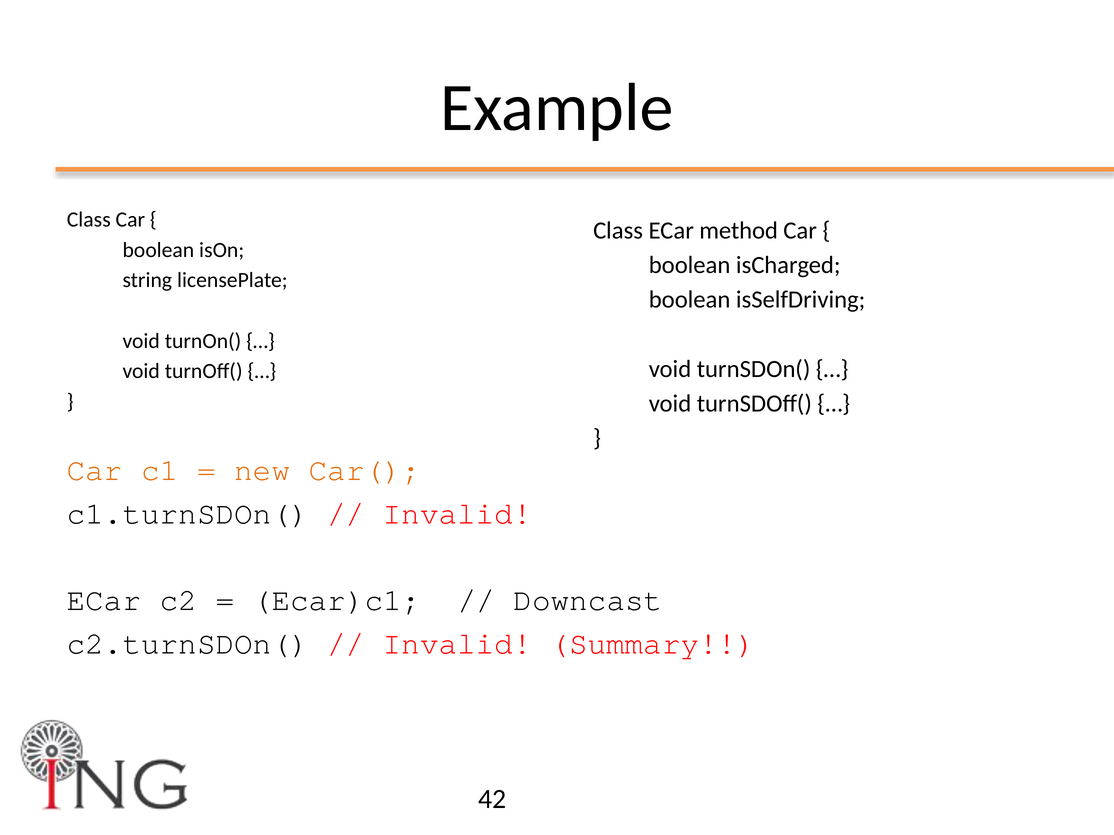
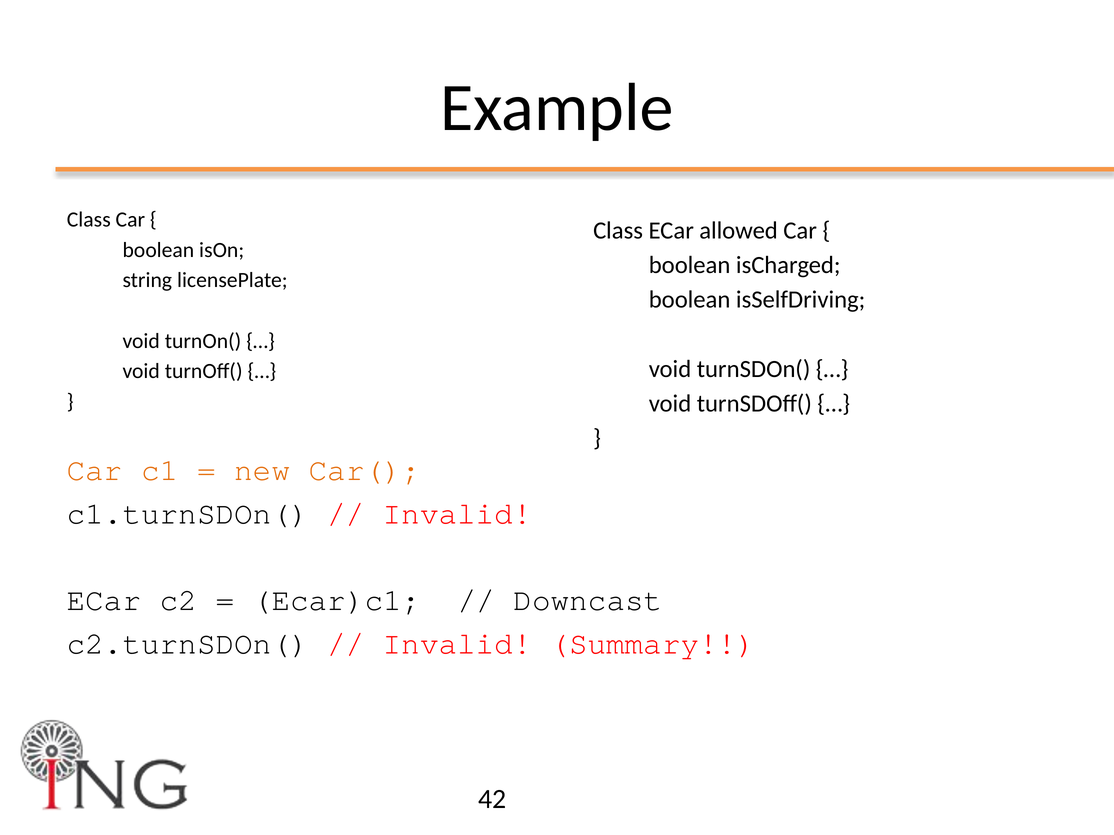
method: method -> allowed
